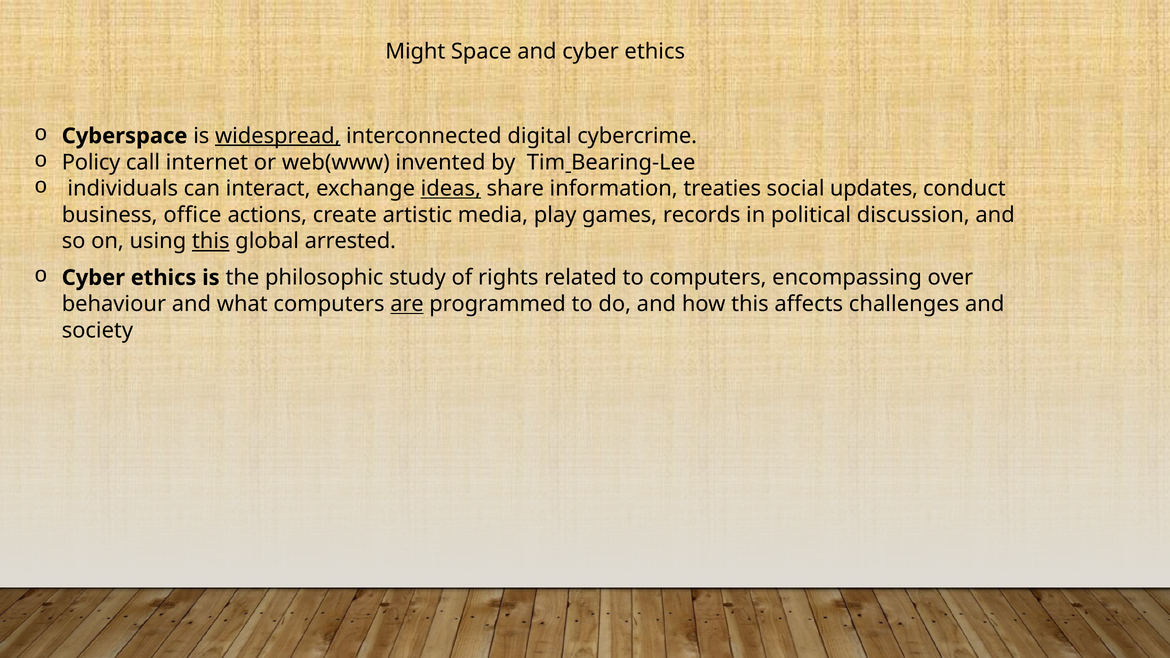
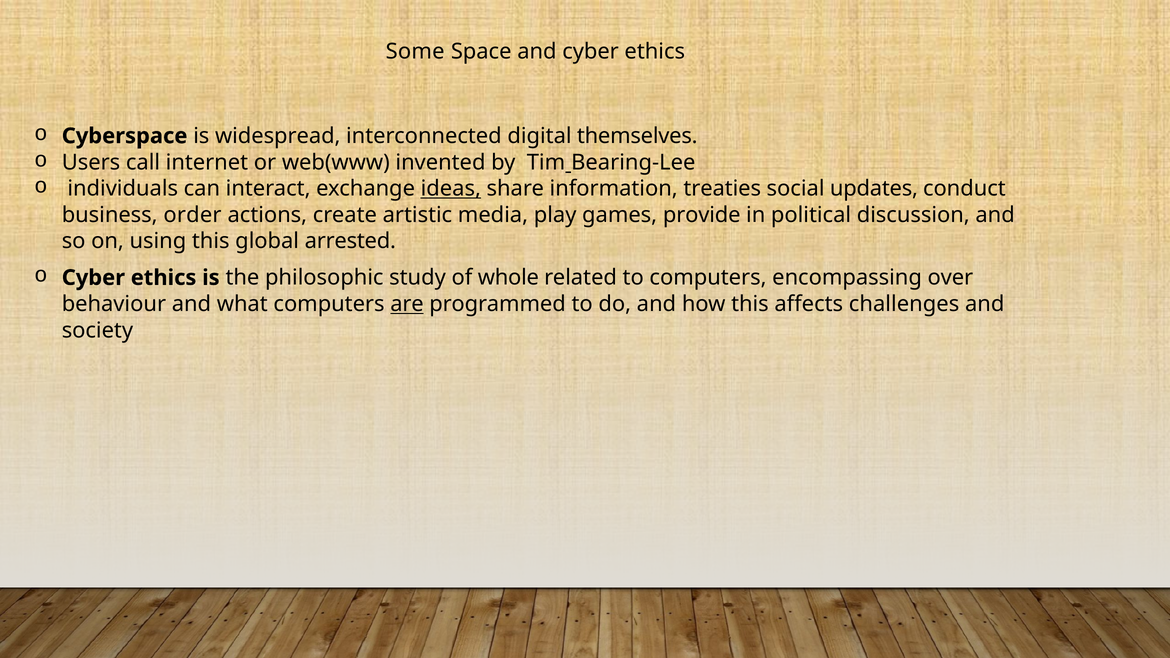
Might: Might -> Some
widespread underline: present -> none
cybercrime: cybercrime -> themselves
Policy: Policy -> Users
office: office -> order
records: records -> provide
this at (211, 241) underline: present -> none
rights: rights -> whole
